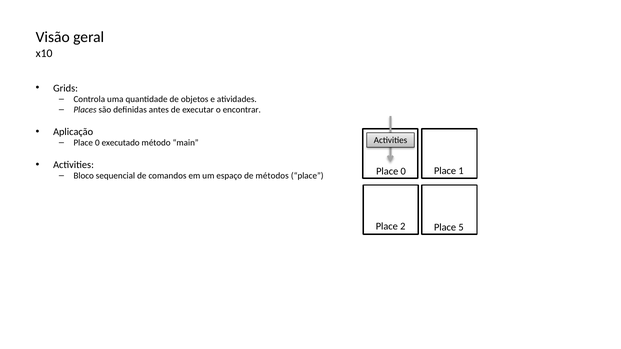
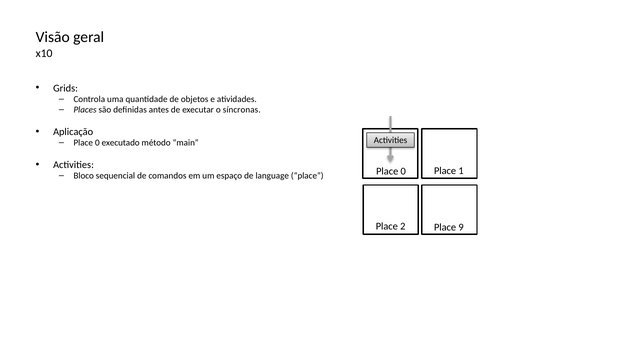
encontrar: encontrar -> síncronas
métodos: métodos -> language
5: 5 -> 9
